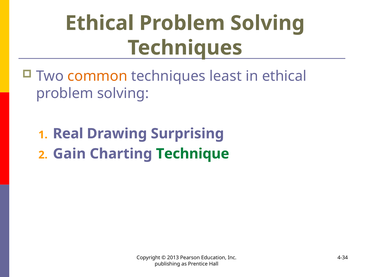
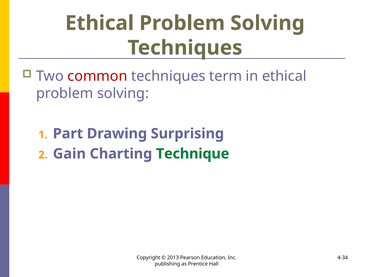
common colour: orange -> red
least: least -> term
Real: Real -> Part
